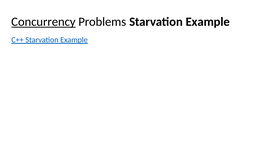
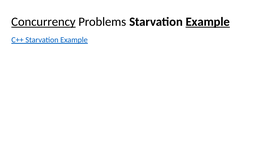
Example at (208, 22) underline: none -> present
